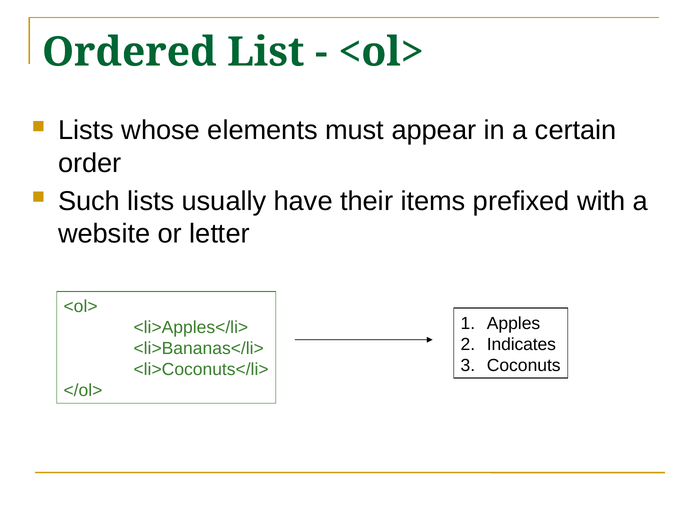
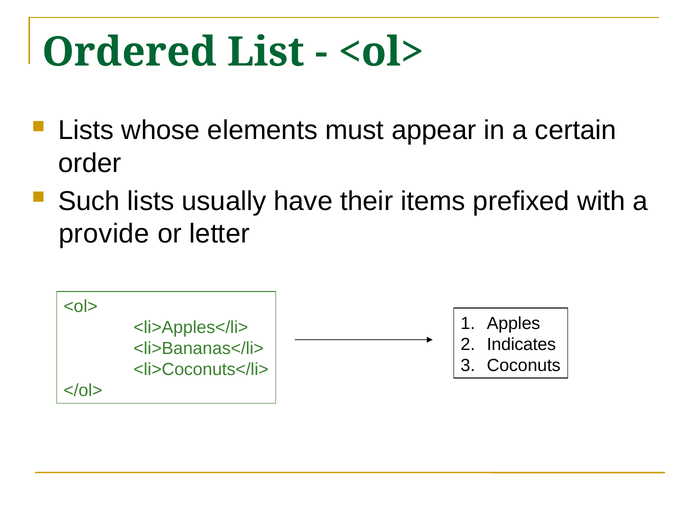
website: website -> provide
